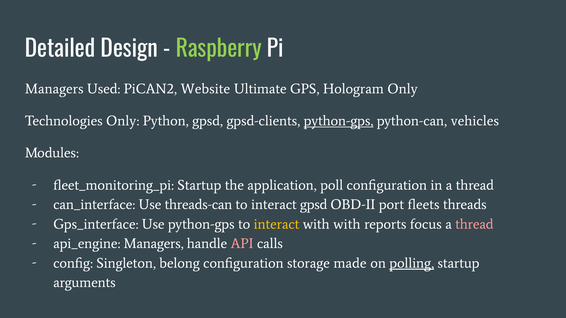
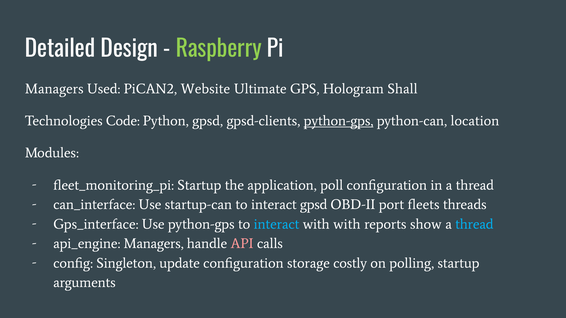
Hologram Only: Only -> Shall
Technologies Only: Only -> Code
vehicles: vehicles -> location
threads-can: threads-can -> startup-can
interact at (277, 224) colour: yellow -> light blue
focus: focus -> show
thread at (474, 224) colour: pink -> light blue
belong: belong -> update
made: made -> costly
polling underline: present -> none
